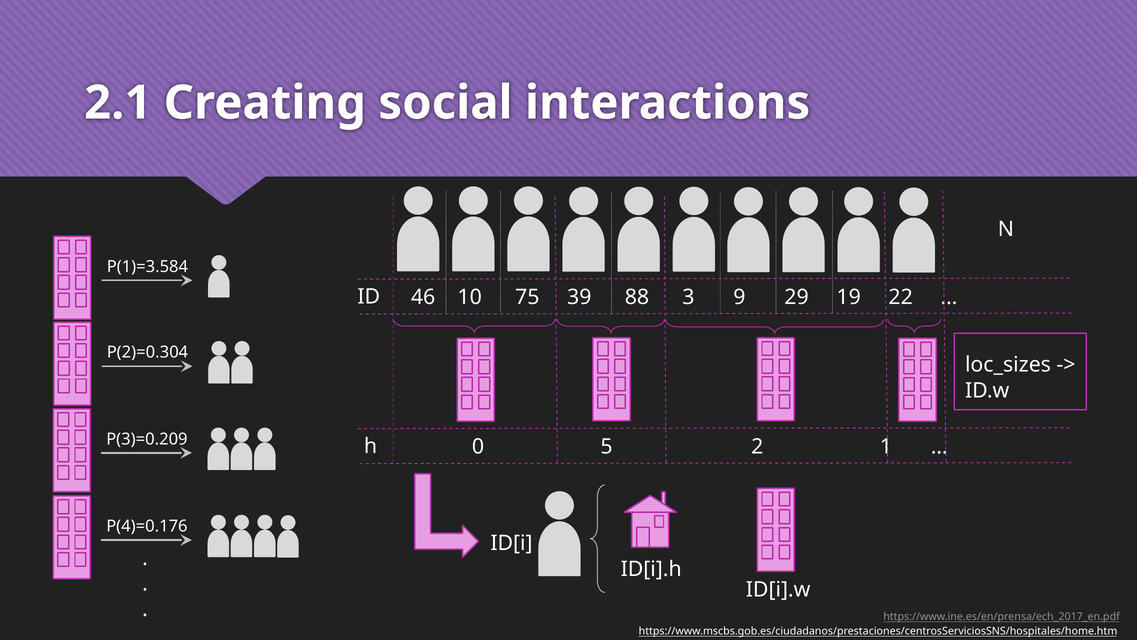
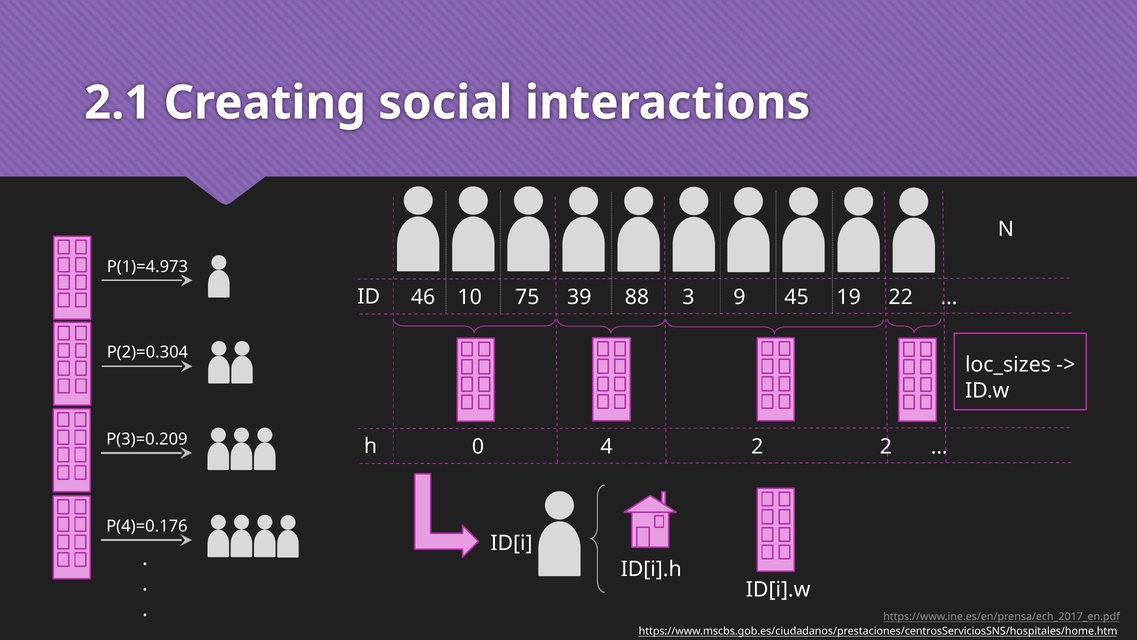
P(1)=3.584: P(1)=3.584 -> P(1)=4.973
29: 29 -> 45
5: 5 -> 4
2 1: 1 -> 2
